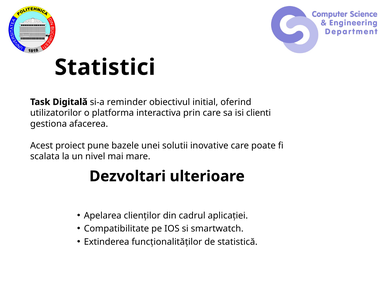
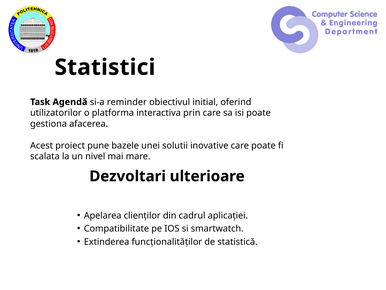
Digitală: Digitală -> Agendă
isi clienti: clienti -> poate
